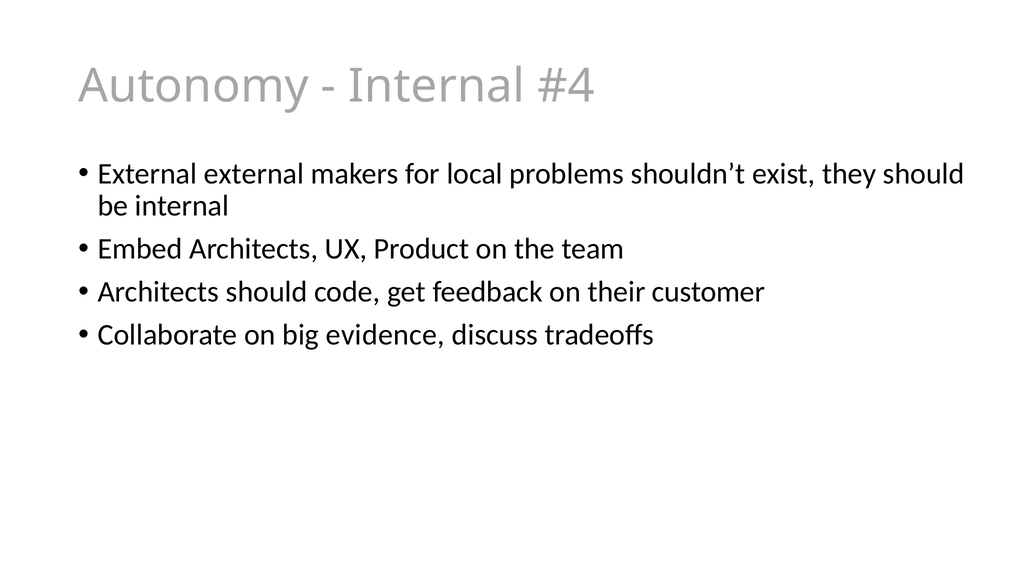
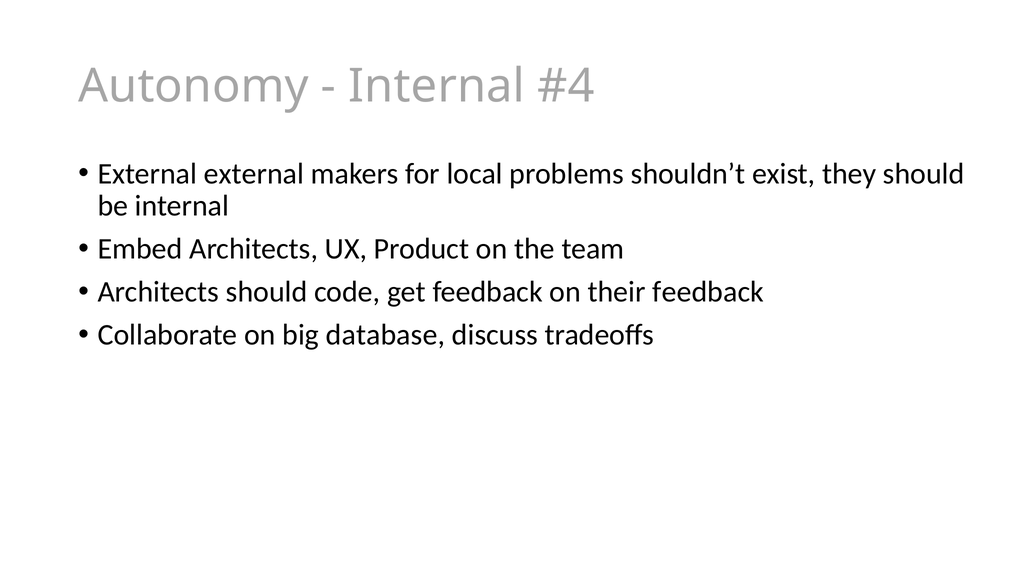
their customer: customer -> feedback
evidence: evidence -> database
